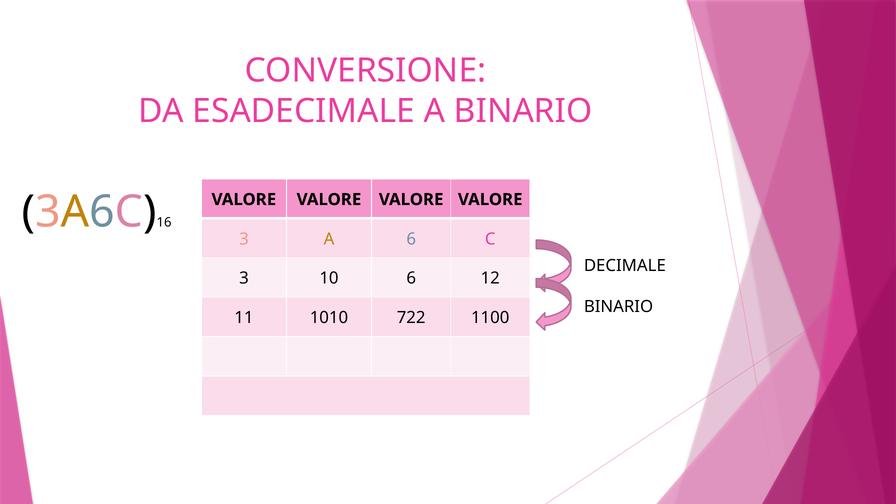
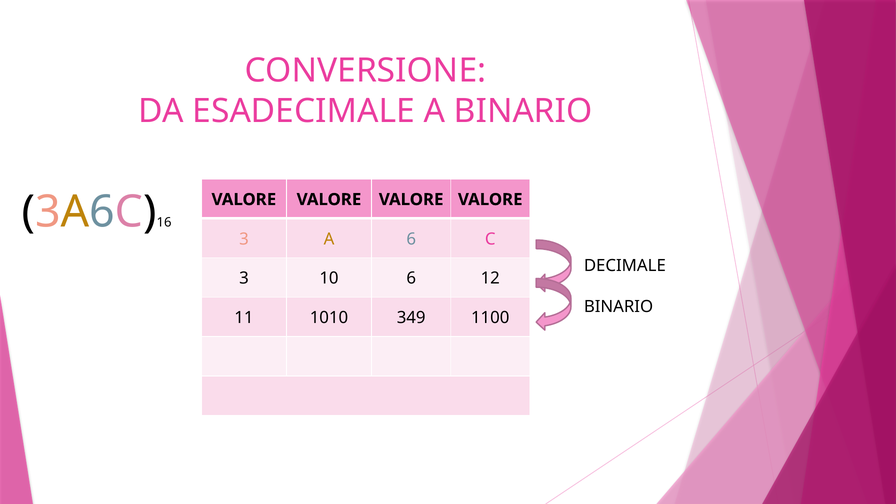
722: 722 -> 349
